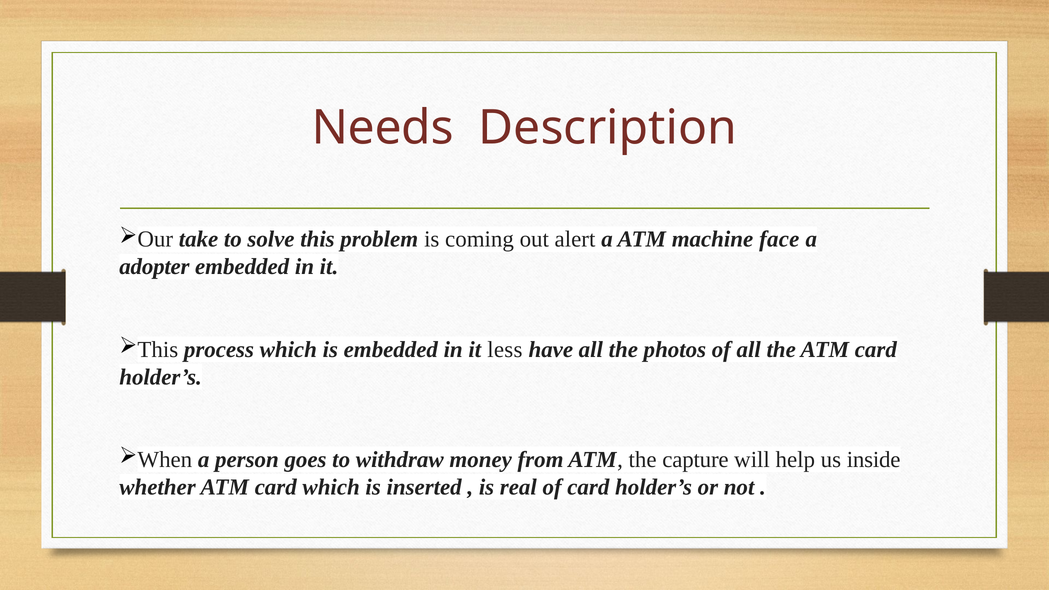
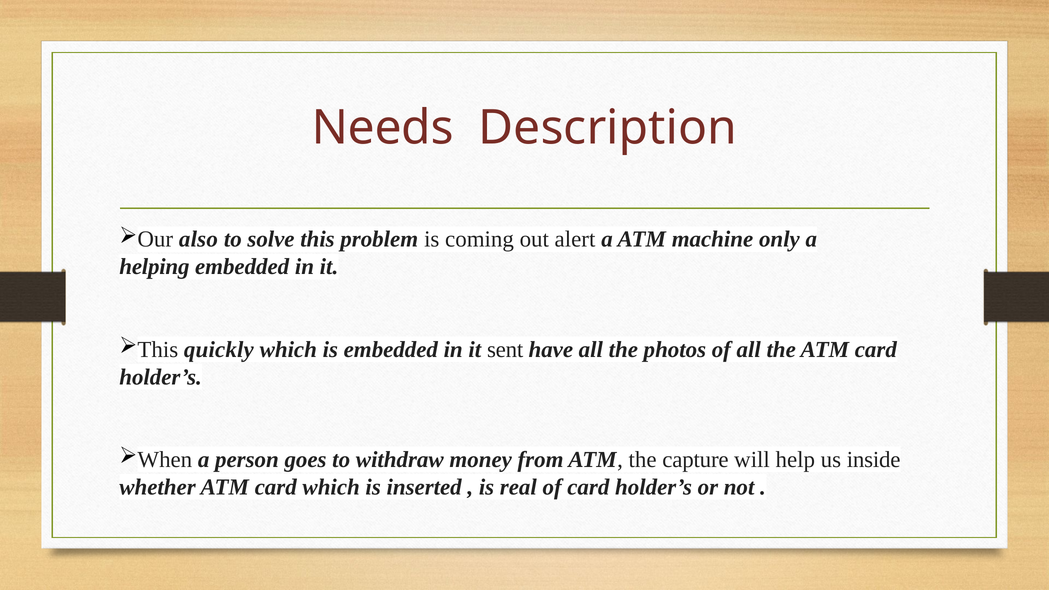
take: take -> also
face: face -> only
adopter: adopter -> helping
process: process -> quickly
less: less -> sent
